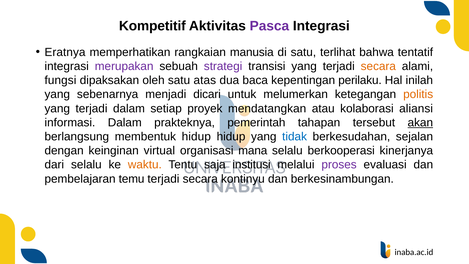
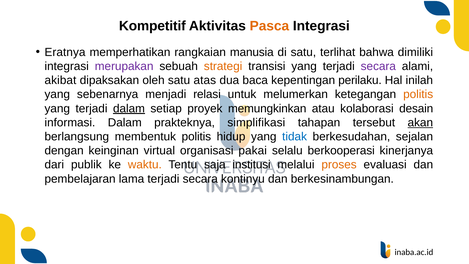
Pasca colour: purple -> orange
tentatif: tentatif -> dimiliki
strategi colour: purple -> orange
secara at (378, 66) colour: orange -> purple
fungsi: fungsi -> akibat
dicari: dicari -> relasi
dalam at (129, 108) underline: none -> present
mendatangkan: mendatangkan -> memungkinkan
aliansi: aliansi -> desain
pemerintah: pemerintah -> simplifikasi
membentuk hidup: hidup -> politis
mana: mana -> pakai
dari selalu: selalu -> publik
proses colour: purple -> orange
temu: temu -> lama
